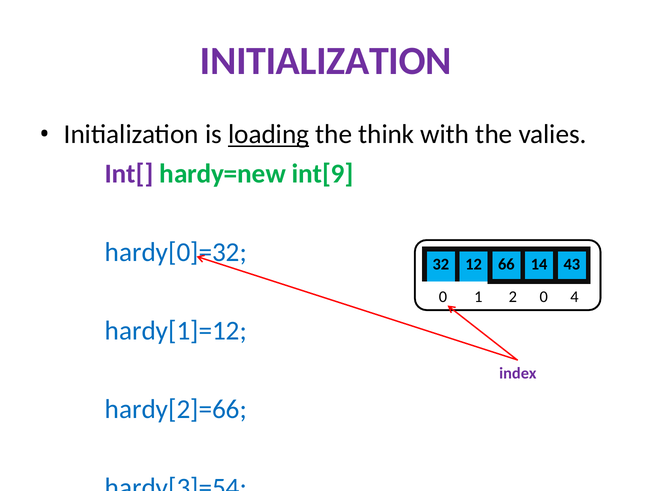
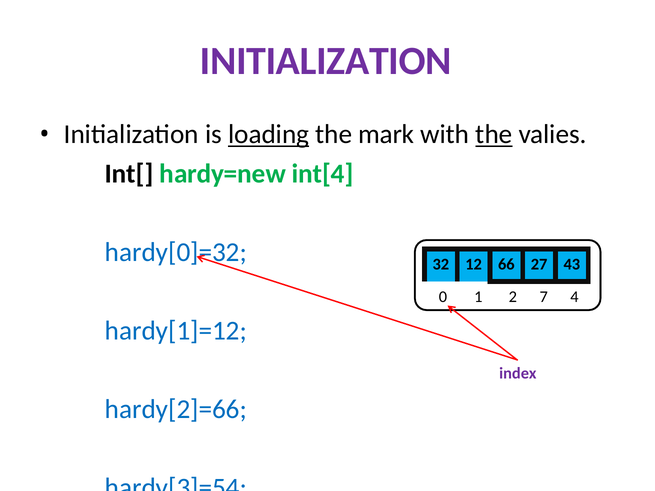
think: think -> mark
the at (494, 134) underline: none -> present
Int[ colour: purple -> black
int[9: int[9 -> int[4
14: 14 -> 27
0 at (544, 297): 0 -> 7
